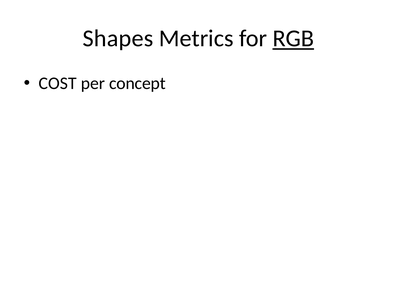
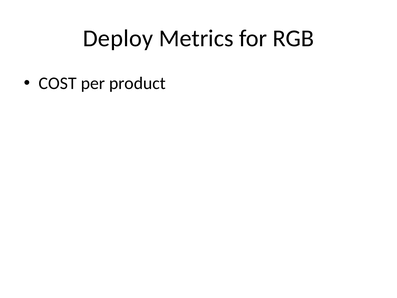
Shapes: Shapes -> Deploy
RGB underline: present -> none
concept: concept -> product
